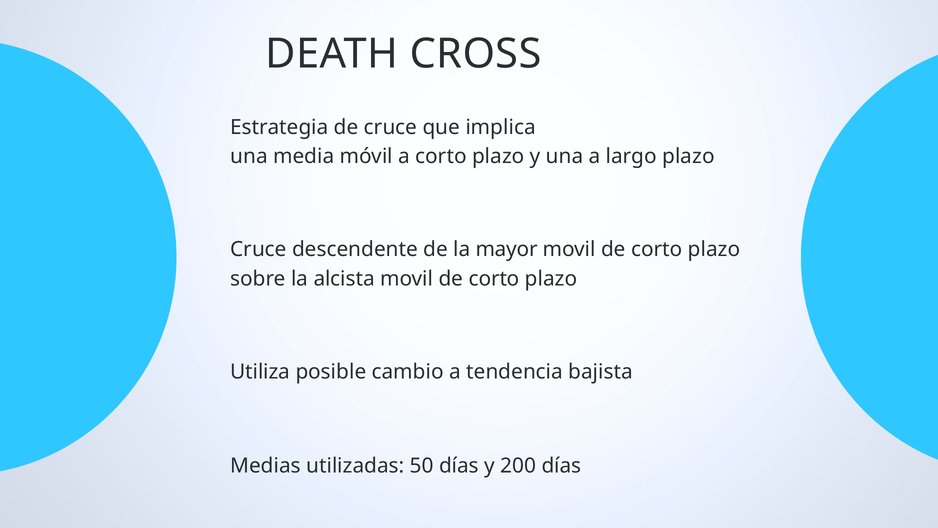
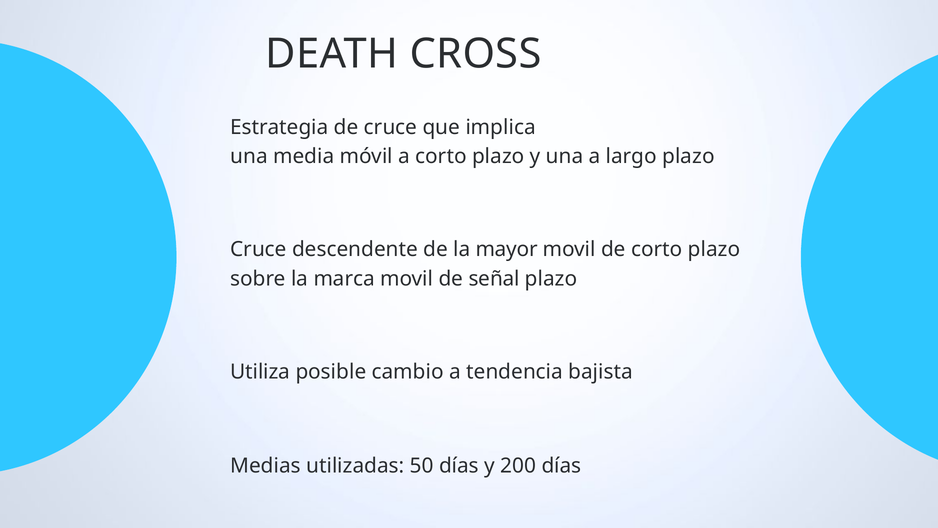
alcista: alcista -> marca
corto at (494, 279): corto -> señal
